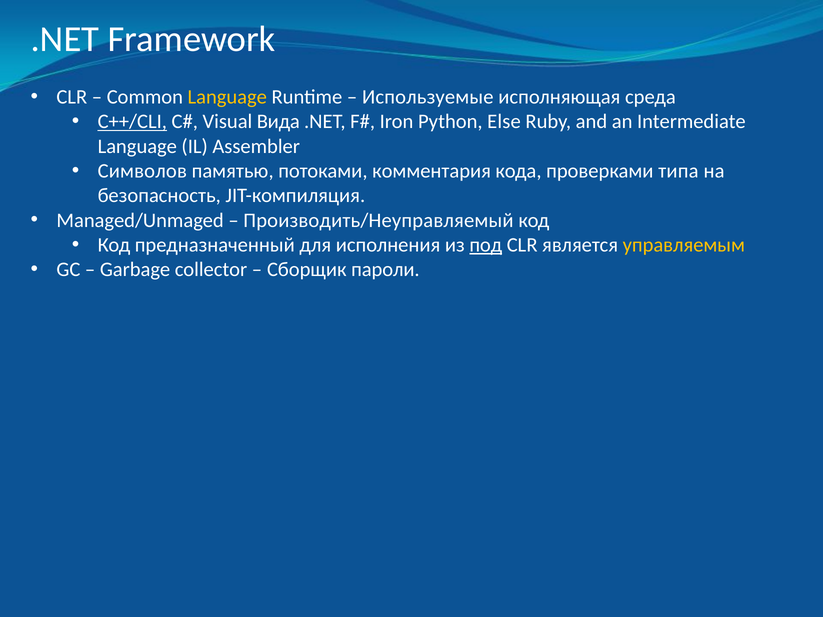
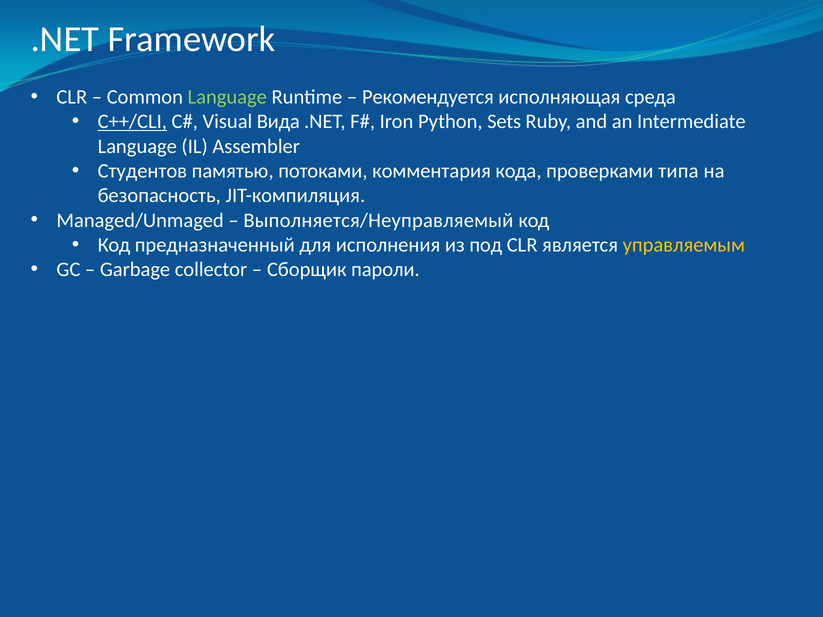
Language at (227, 97) colour: yellow -> light green
Используемые: Используемые -> Рекомендуется
Else: Else -> Sets
Символов: Символов -> Студентов
Производить/Неуправляемый: Производить/Неуправляемый -> Выполняется/Неуправляемый
под underline: present -> none
